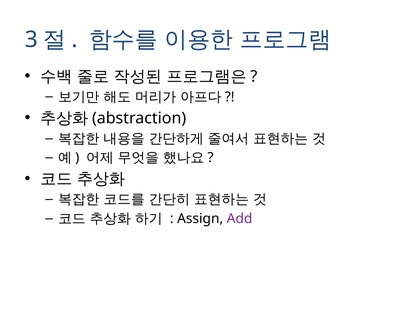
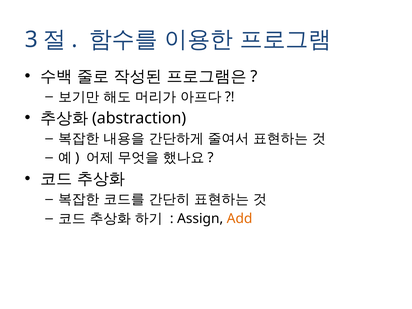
Add colour: purple -> orange
